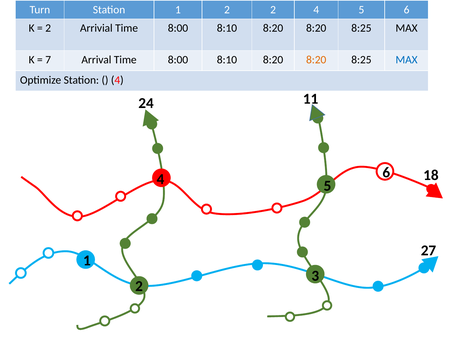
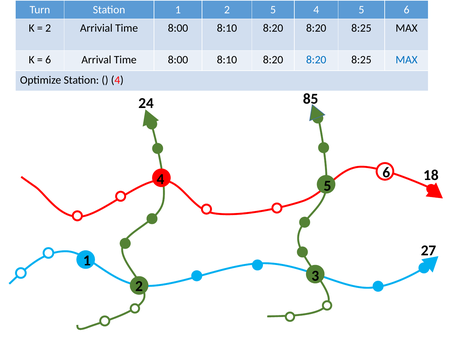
2 2: 2 -> 5
7 at (48, 60): 7 -> 6
8:20 at (316, 60) colour: orange -> blue
11: 11 -> 85
